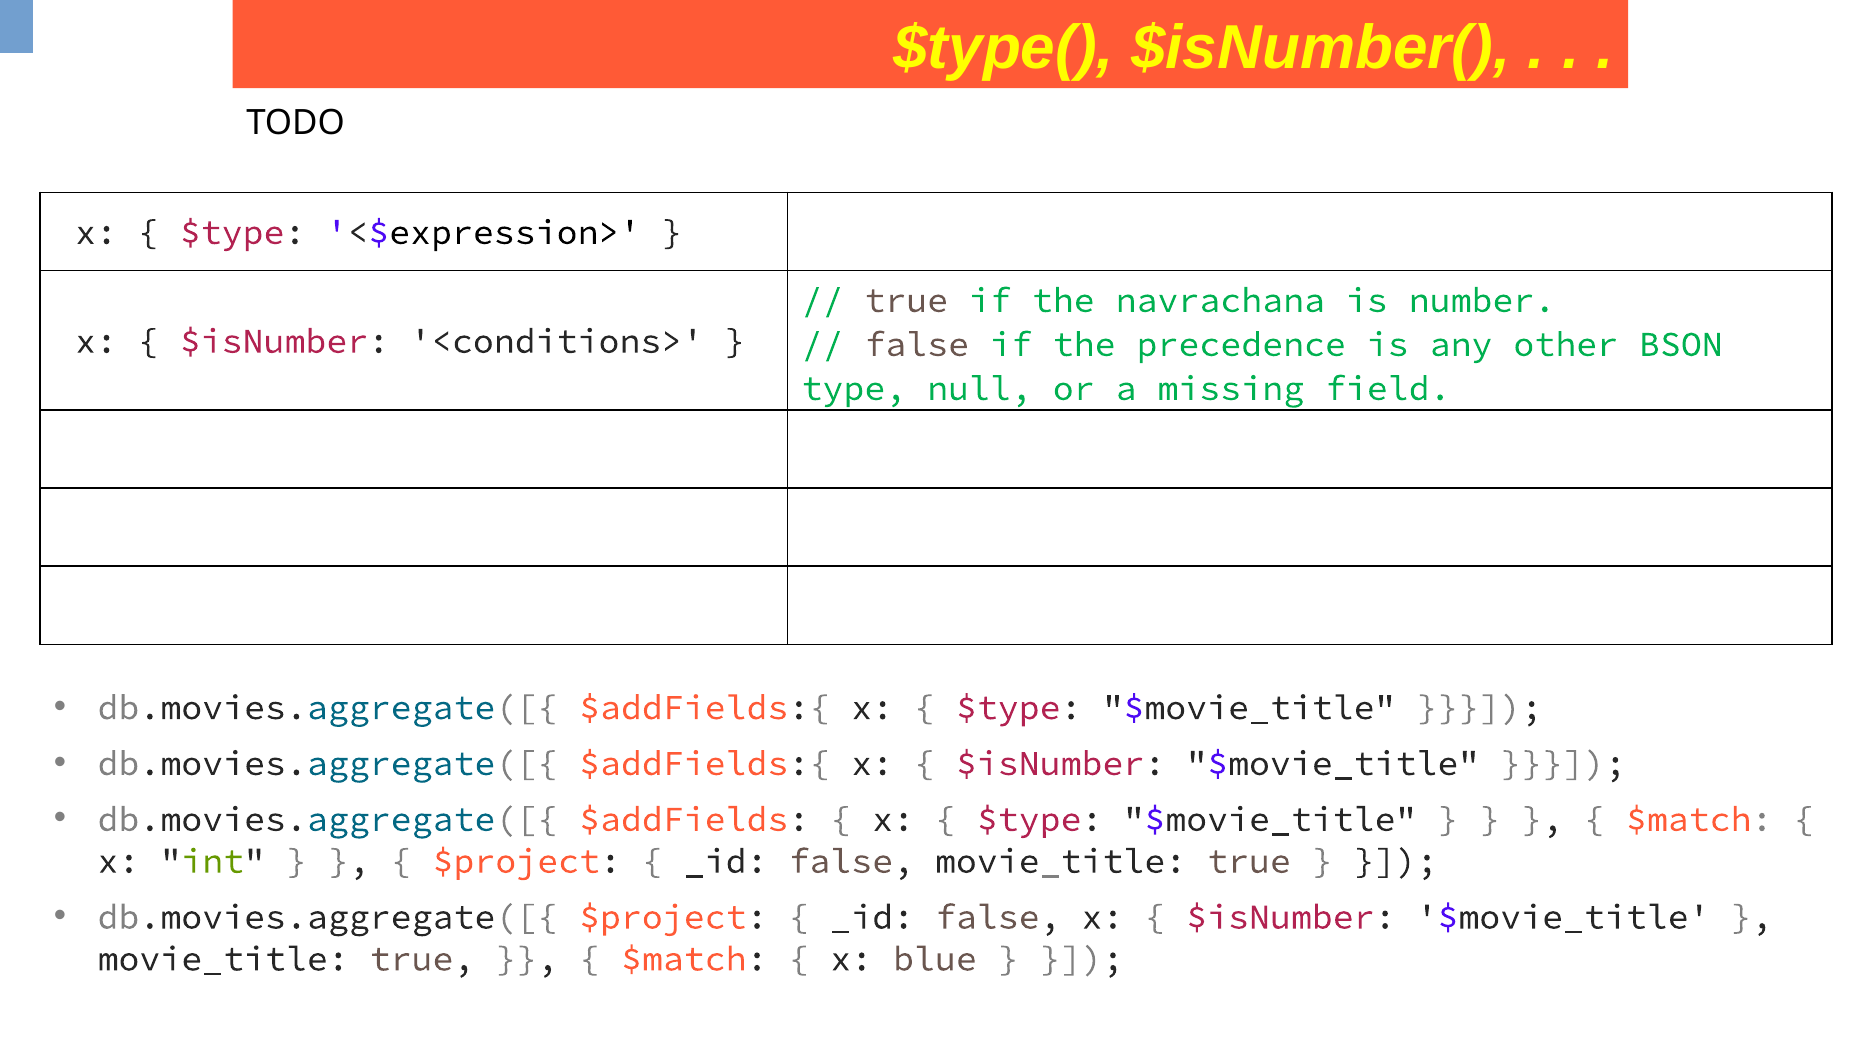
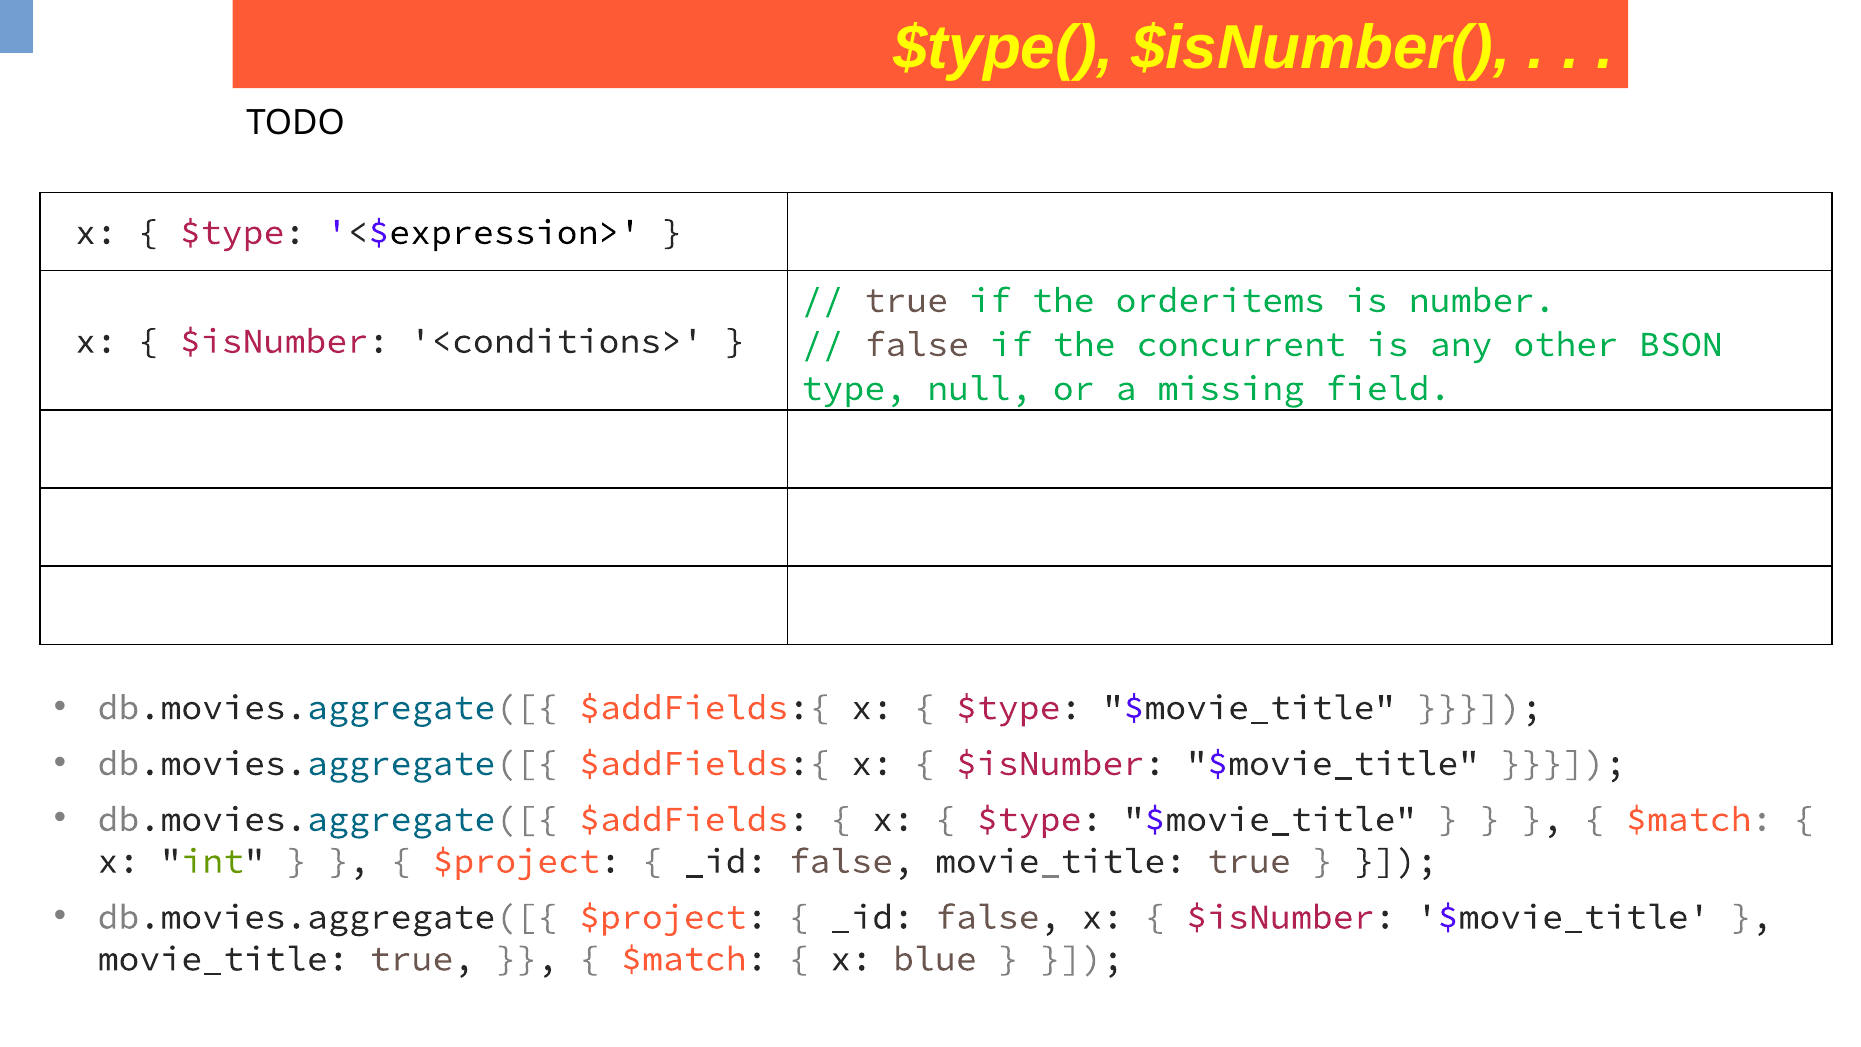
navrachana: navrachana -> orderitems
precedence: precedence -> concurrent
